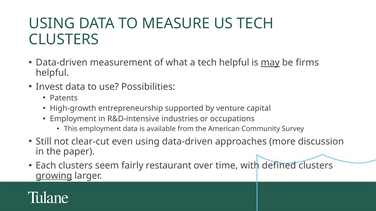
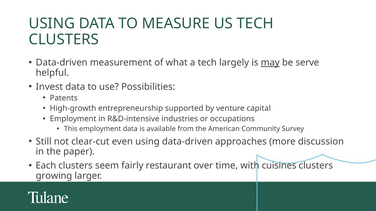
tech helpful: helpful -> largely
firms: firms -> serve
defined: defined -> cuisines
growing underline: present -> none
